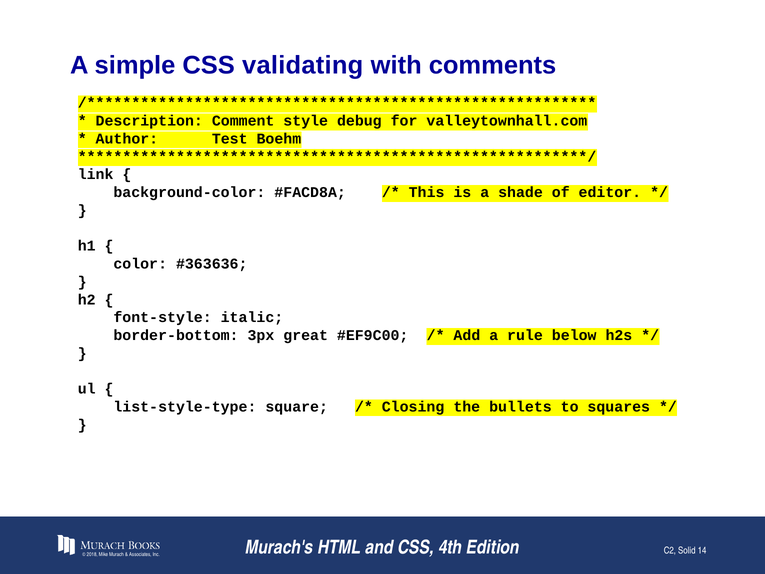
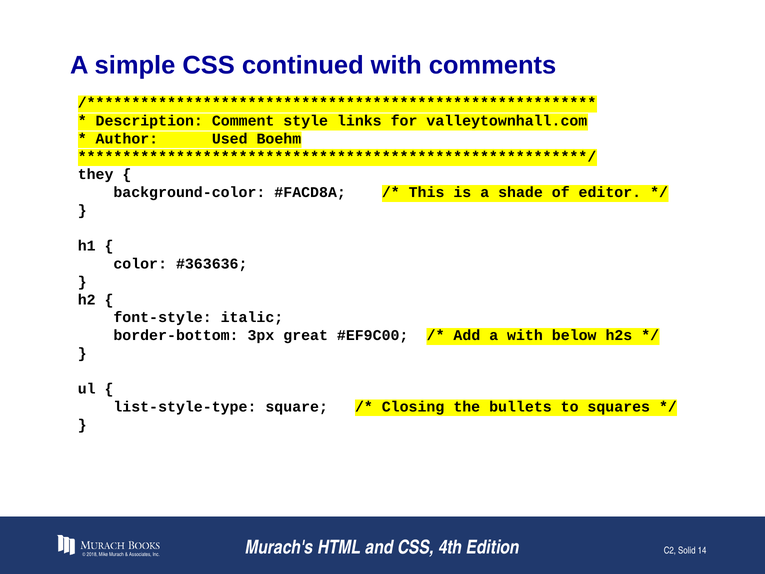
validating: validating -> continued
debug: debug -> links
Test: Test -> Used
link: link -> they
a rule: rule -> with
